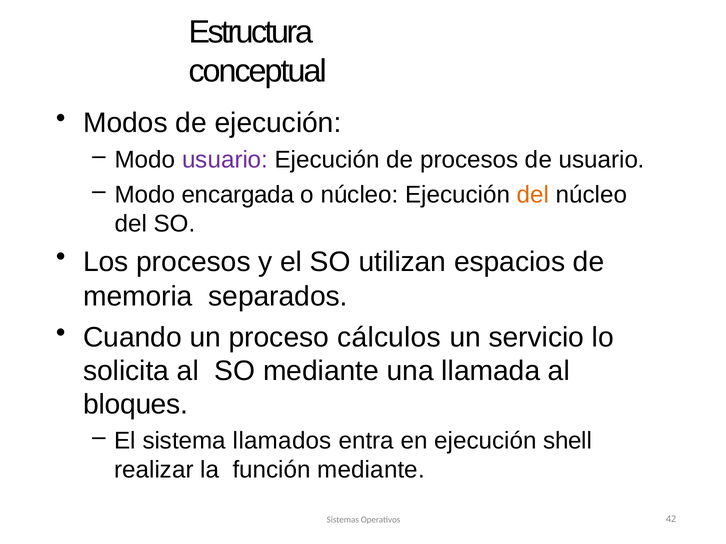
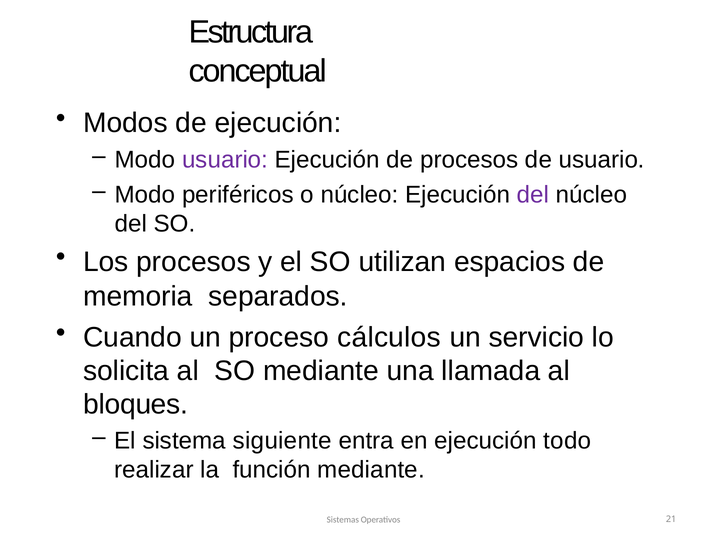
encargada: encargada -> periféricos
del at (533, 195) colour: orange -> purple
llamados: llamados -> siguiente
shell: shell -> todo
42: 42 -> 21
